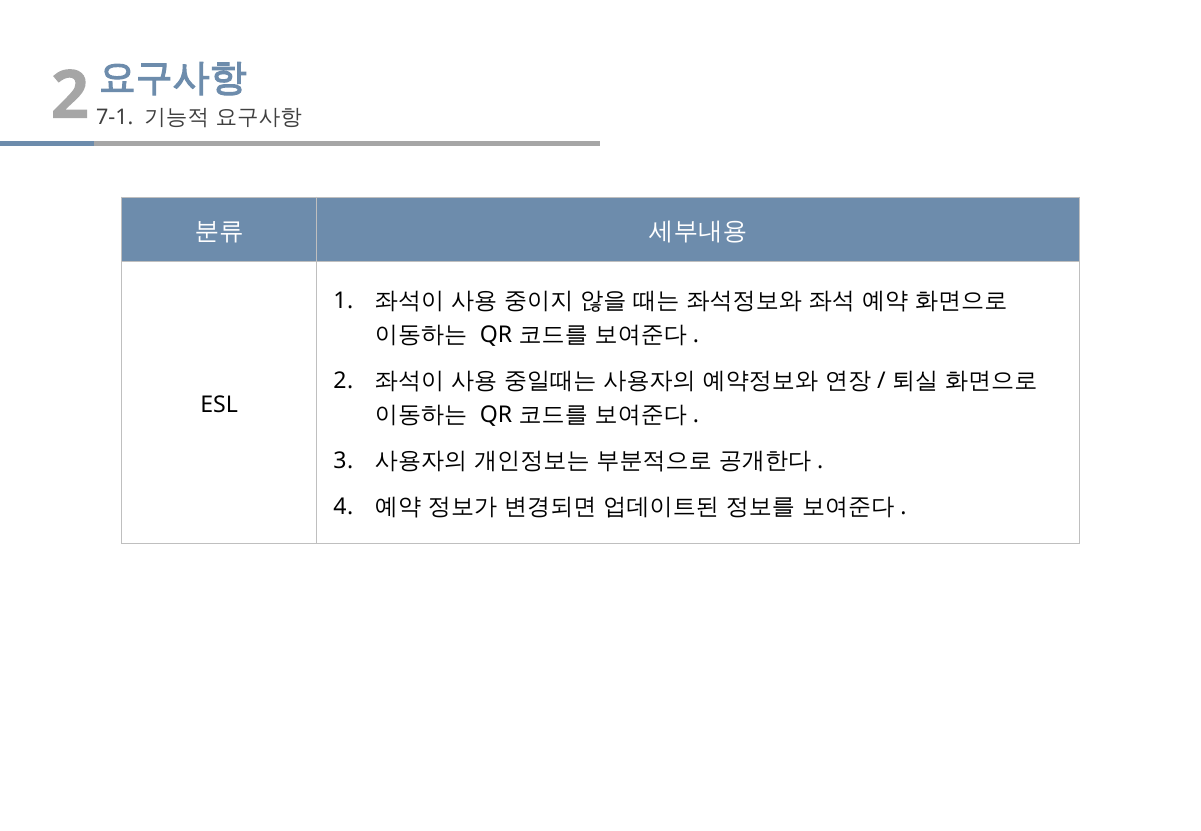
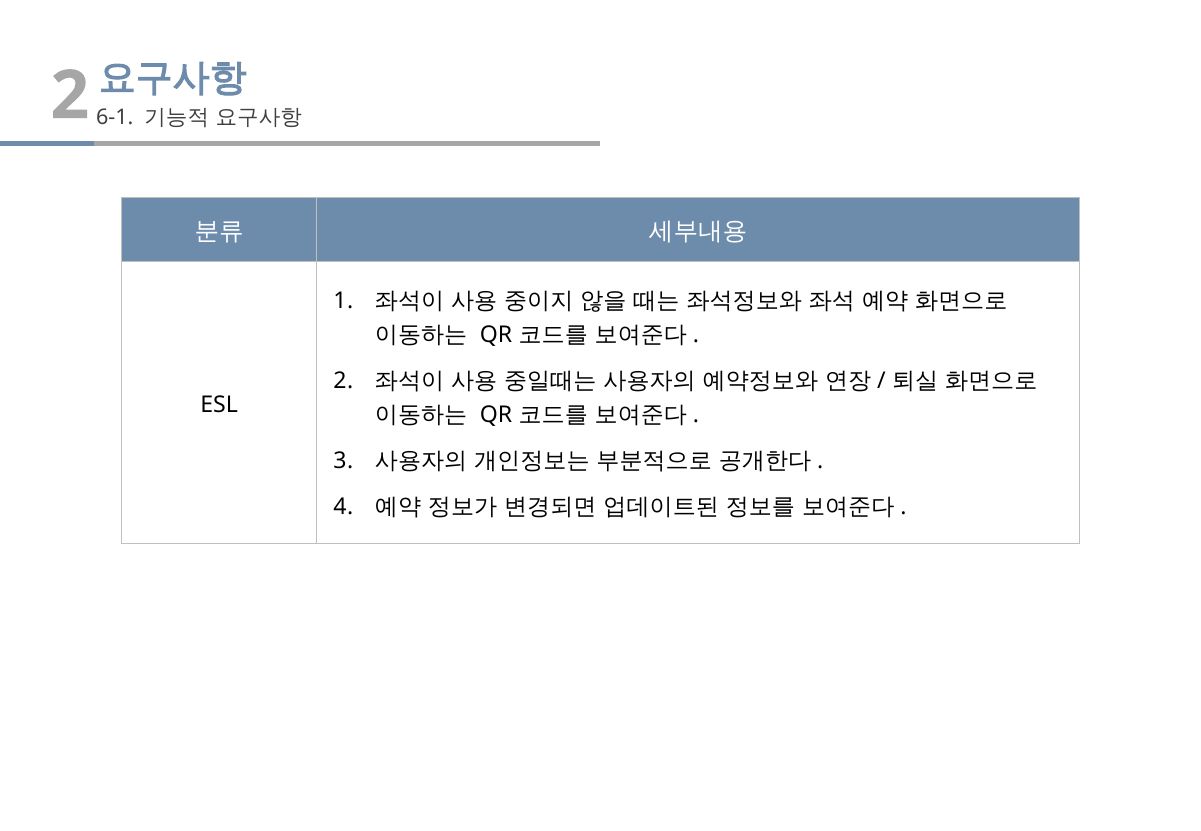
7-1: 7-1 -> 6-1
